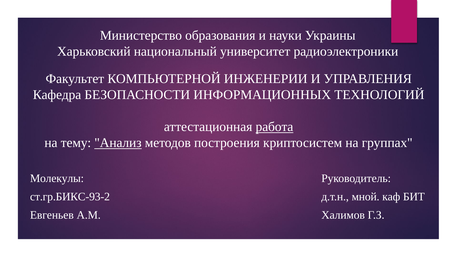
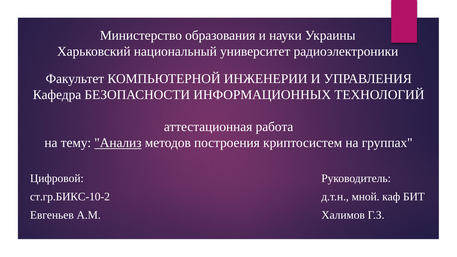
работа underline: present -> none
Молекулы: Молекулы -> Цифровой
ст.гр.БИКС-93-2: ст.гр.БИКС-93-2 -> ст.гр.БИКС-10-2
